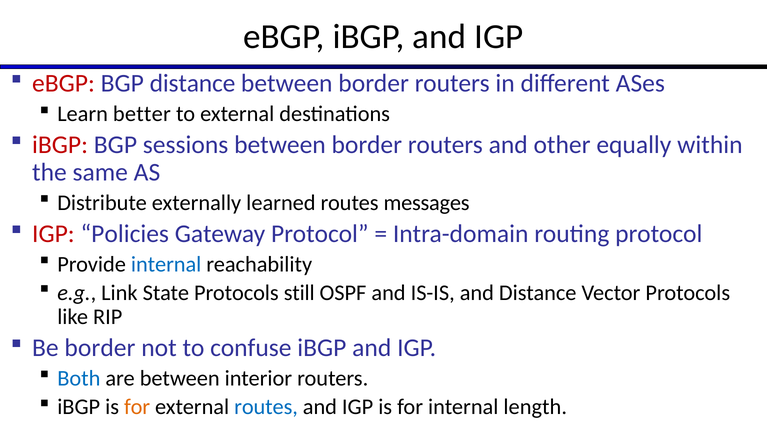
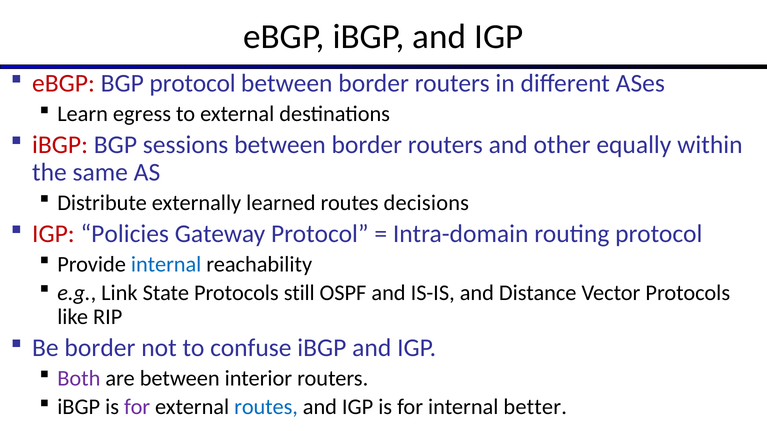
BGP distance: distance -> protocol
better: better -> egress
messages: messages -> decisions
Both colour: blue -> purple
for at (137, 407) colour: orange -> purple
length: length -> better
